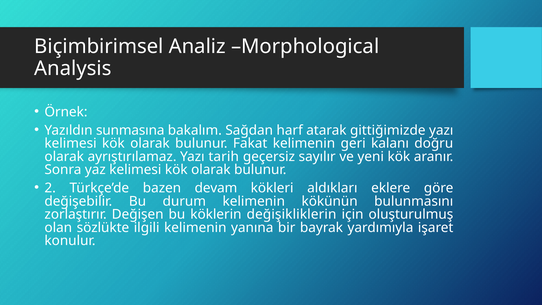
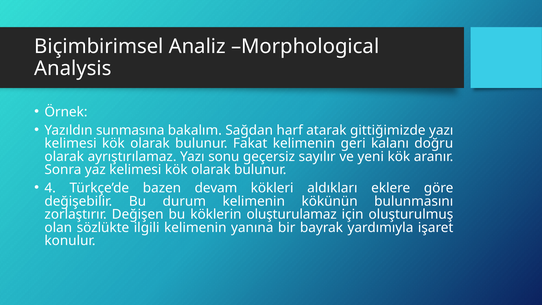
tarih: tarih -> sonu
2: 2 -> 4
değişikliklerin: değişikliklerin -> oluşturulamaz
